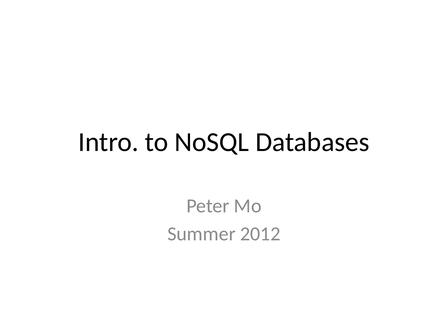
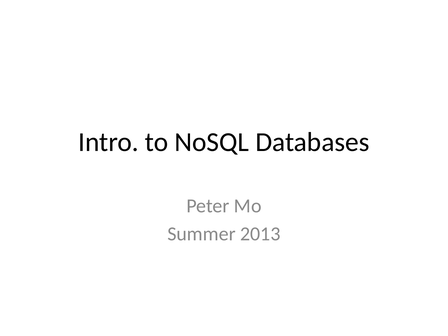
2012: 2012 -> 2013
